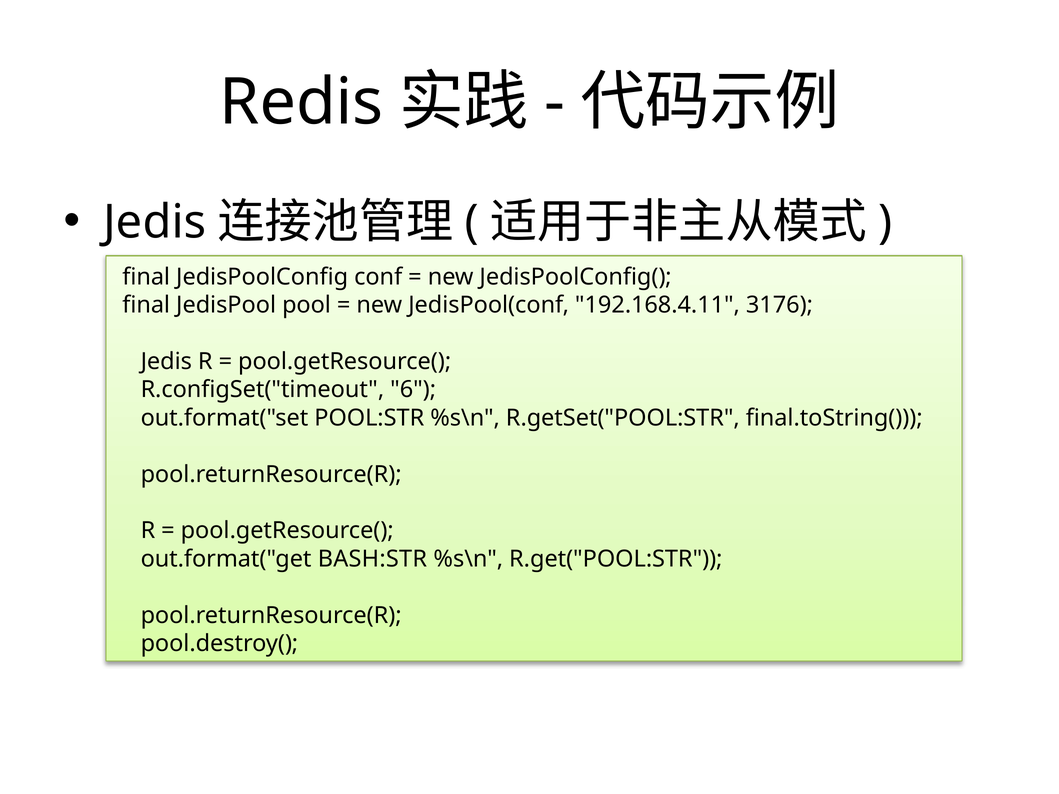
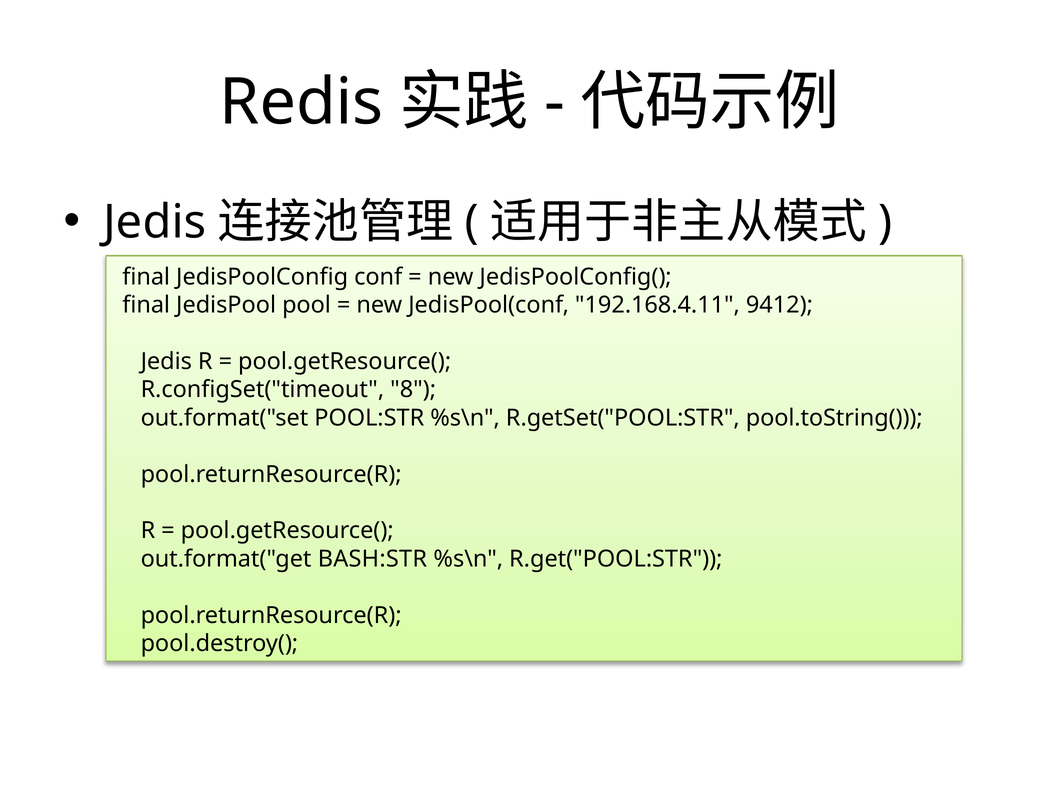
3176: 3176 -> 9412
6: 6 -> 8
final.toString(: final.toString( -> pool.toString(
